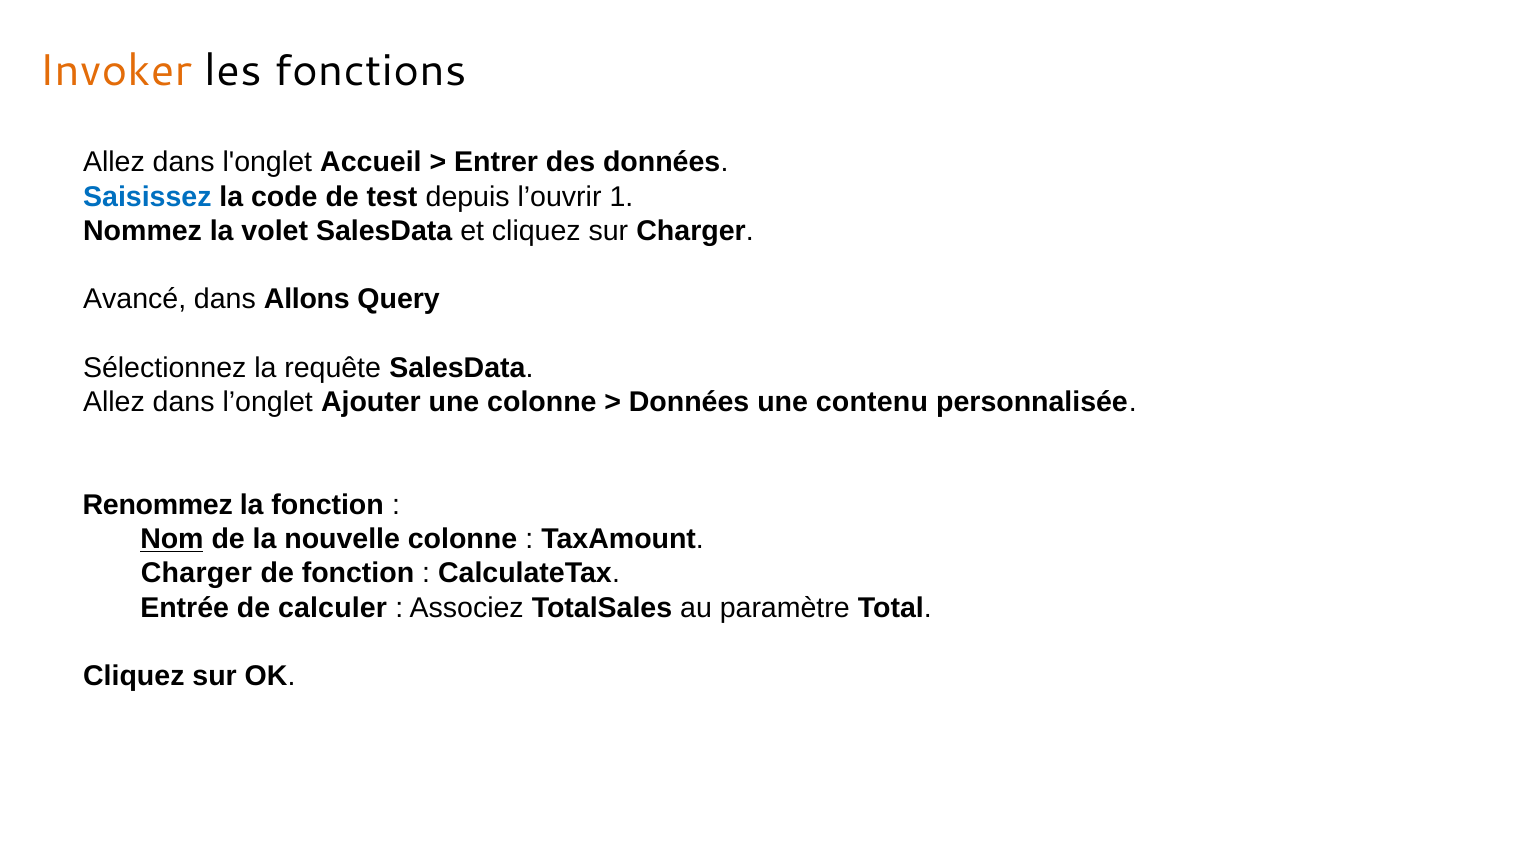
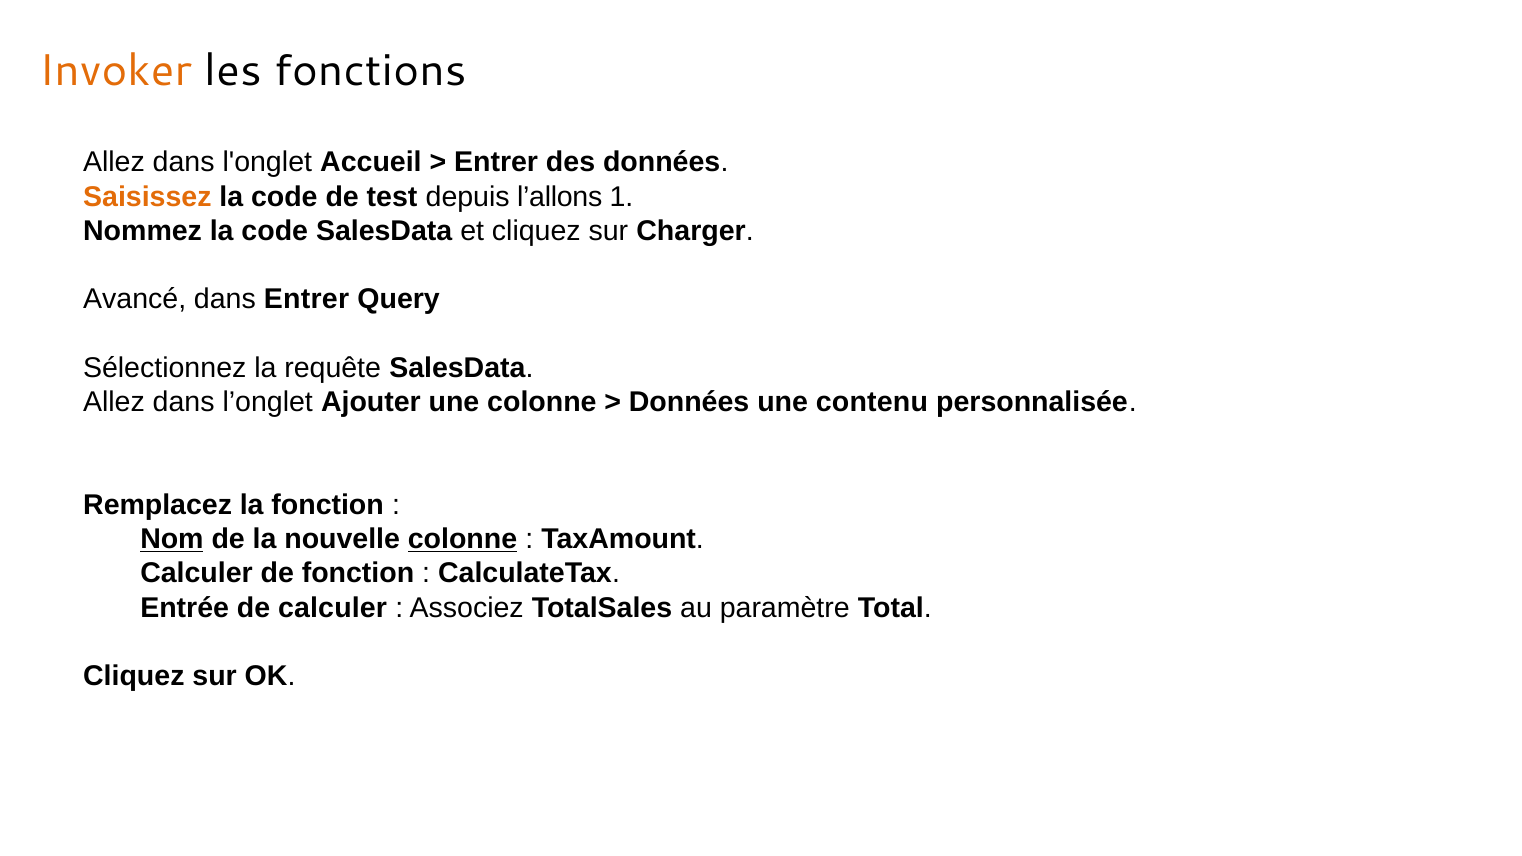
Saisissez colour: blue -> orange
l’ouvrir: l’ouvrir -> l’allons
Nommez la volet: volet -> code
dans Allons: Allons -> Entrer
Renommez: Renommez -> Remplacez
colonne at (462, 539) underline: none -> present
Charger at (196, 574): Charger -> Calculer
